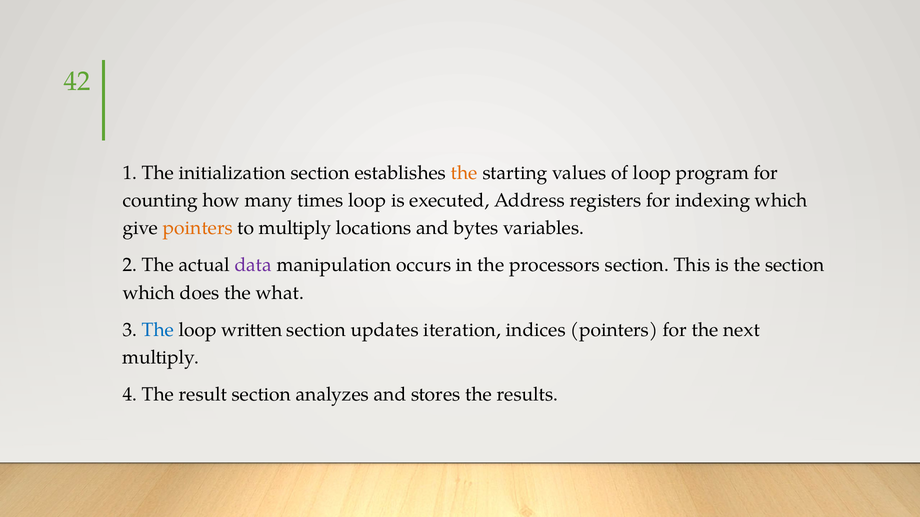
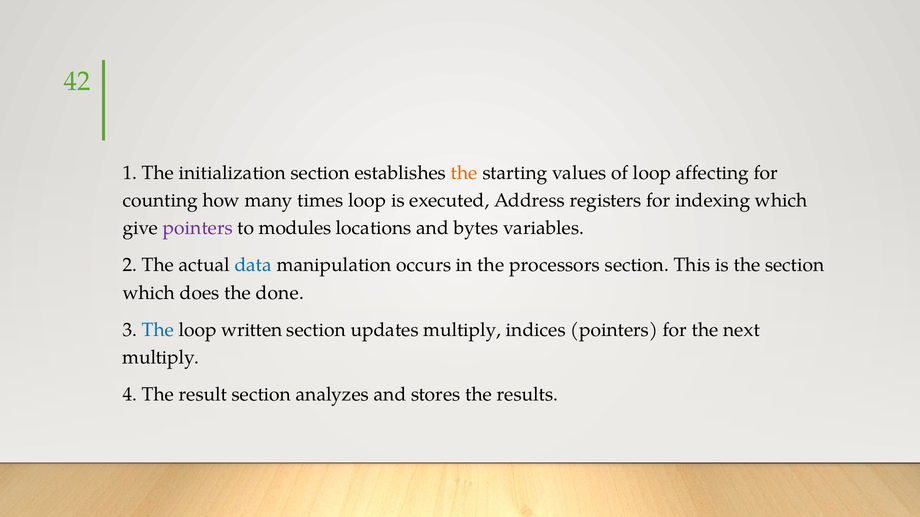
program: program -> affecting
pointers at (198, 228) colour: orange -> purple
to multiply: multiply -> modules
data colour: purple -> blue
what: what -> done
updates iteration: iteration -> multiply
